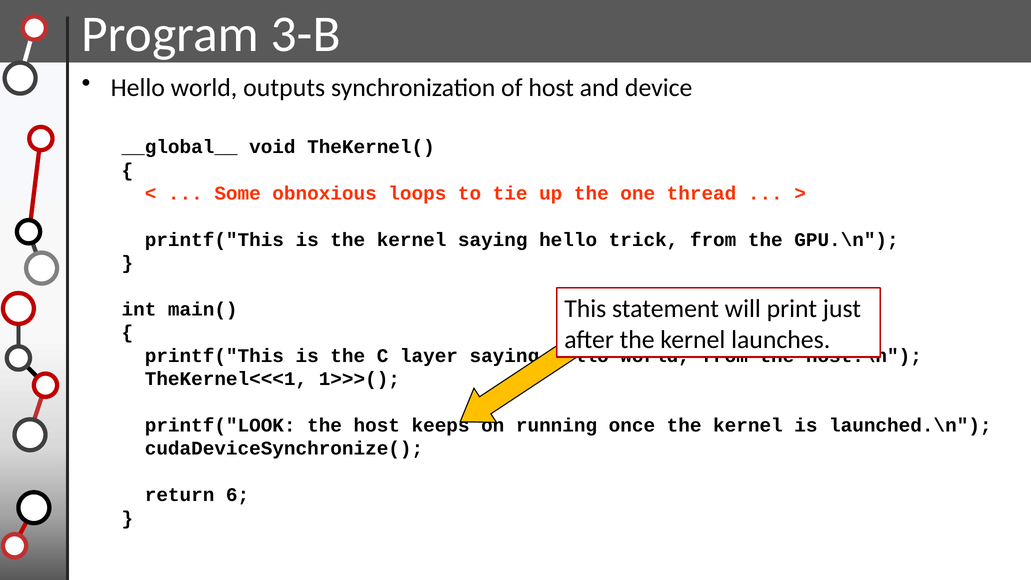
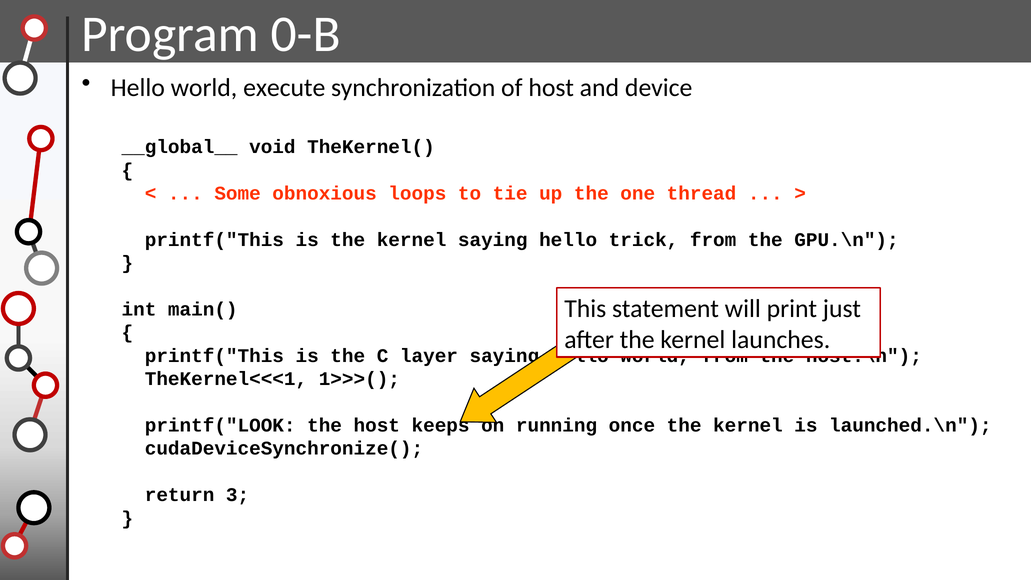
3-B: 3-B -> 0-B
outputs: outputs -> execute
6: 6 -> 3
